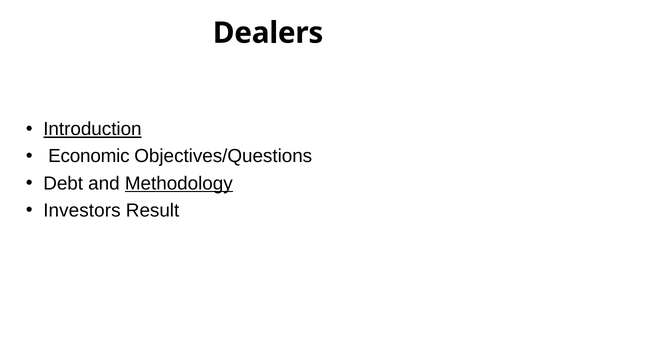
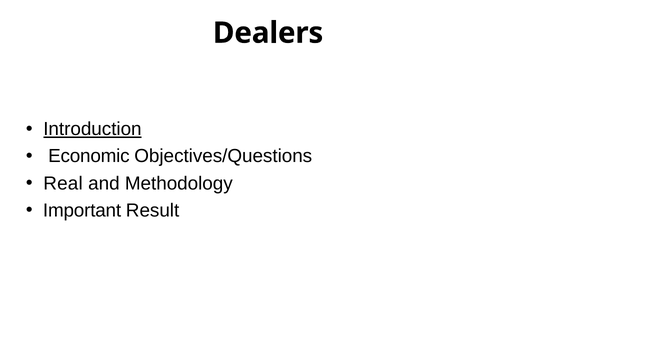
Debt: Debt -> Real
Methodology underline: present -> none
Investors: Investors -> Important
